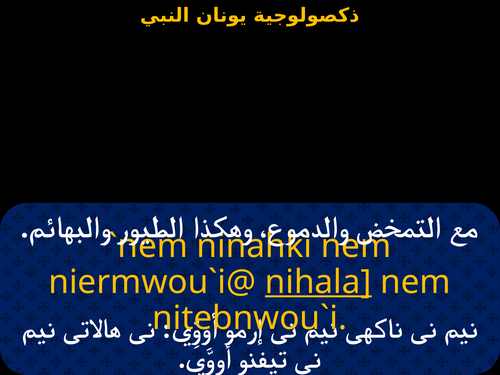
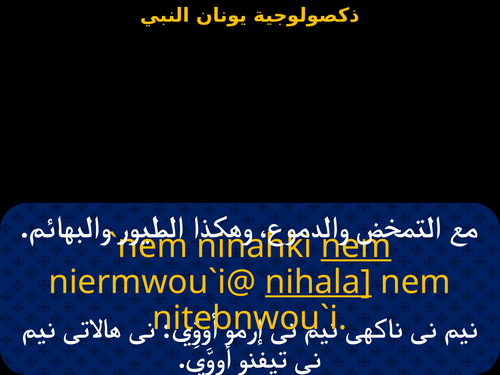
nem at (356, 246) underline: none -> present
